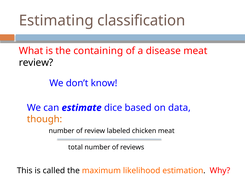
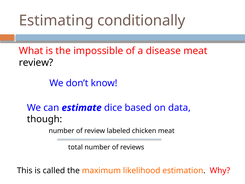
classification: classification -> conditionally
containing: containing -> impossible
though colour: orange -> black
